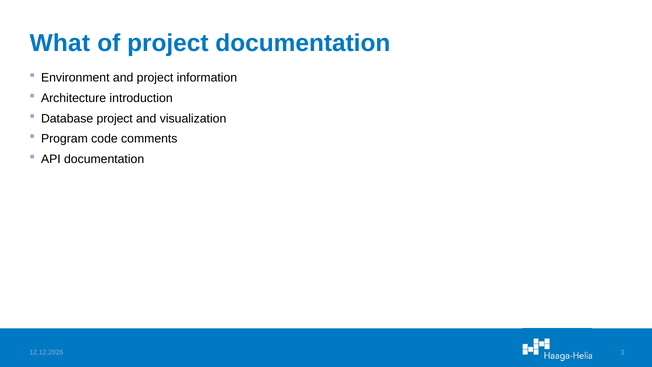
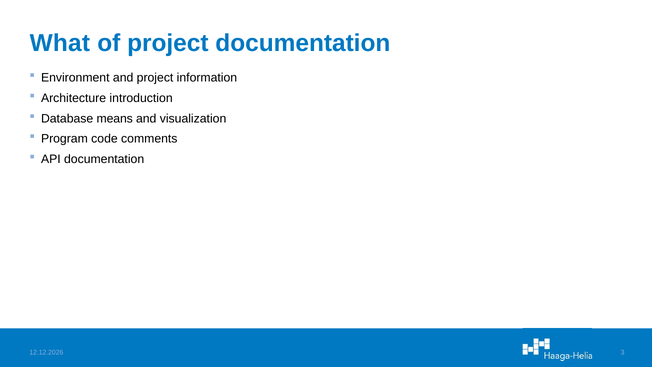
Database project: project -> means
